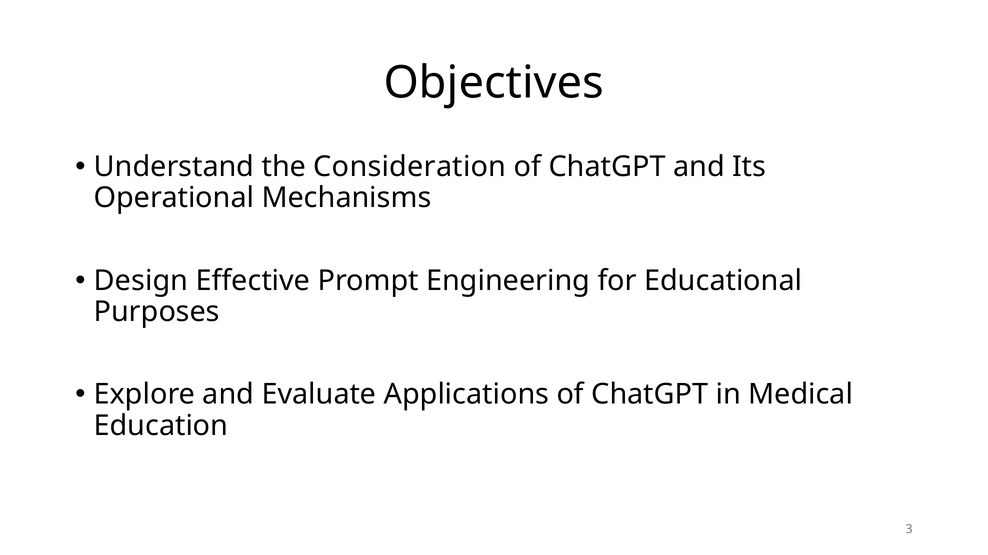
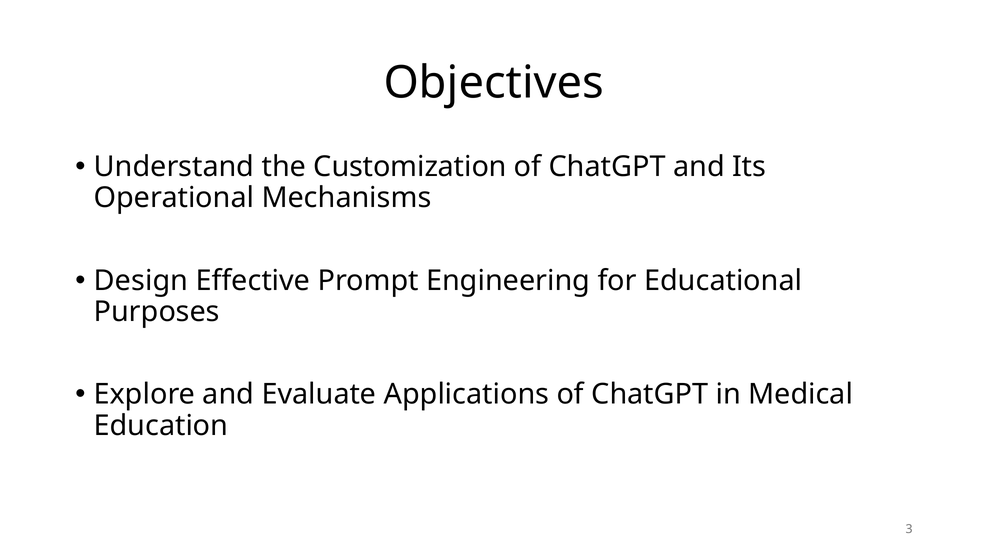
Consideration: Consideration -> Customization
